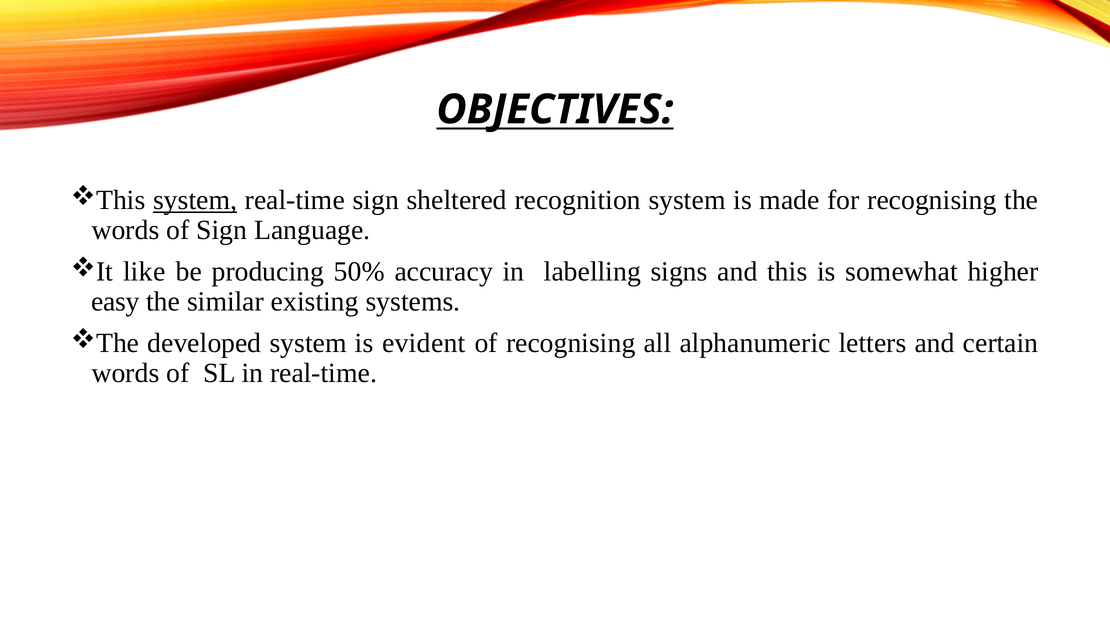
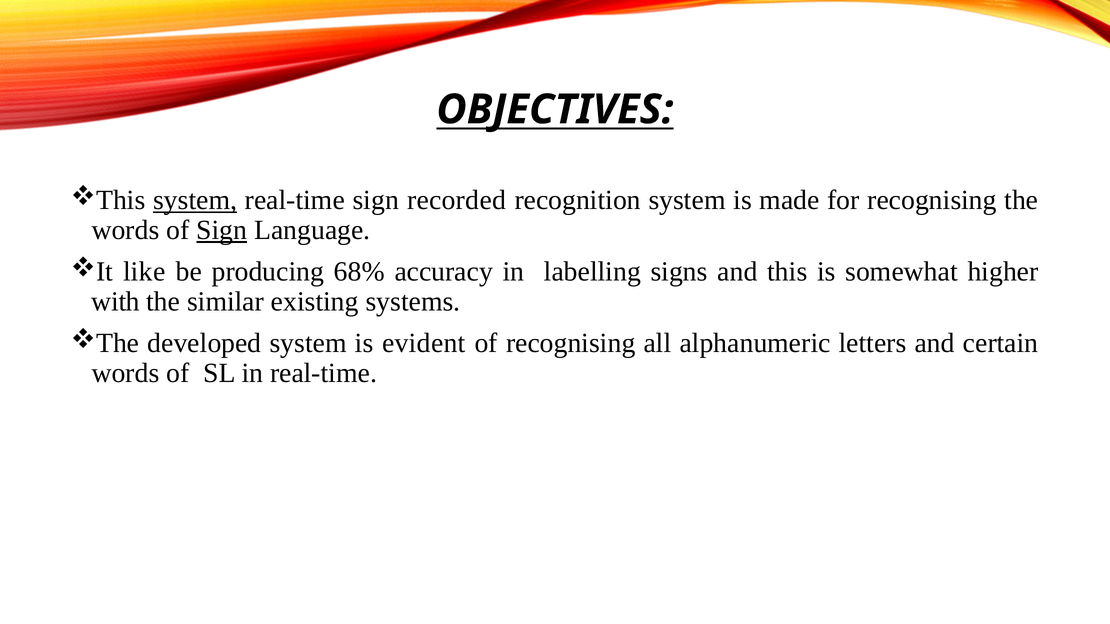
sheltered: sheltered -> recorded
Sign at (222, 230) underline: none -> present
50%: 50% -> 68%
easy: easy -> with
